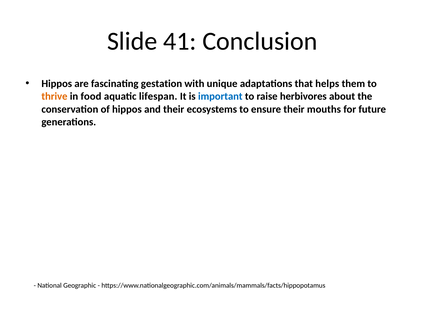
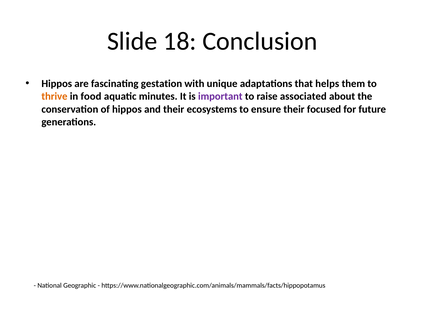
41: 41 -> 18
lifespan: lifespan -> minutes
important colour: blue -> purple
herbivores: herbivores -> associated
mouths: mouths -> focused
